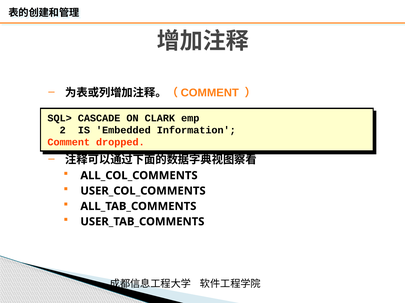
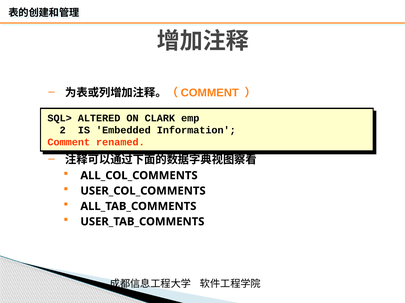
CASCADE: CASCADE -> ALTERED
dropped: dropped -> renamed
